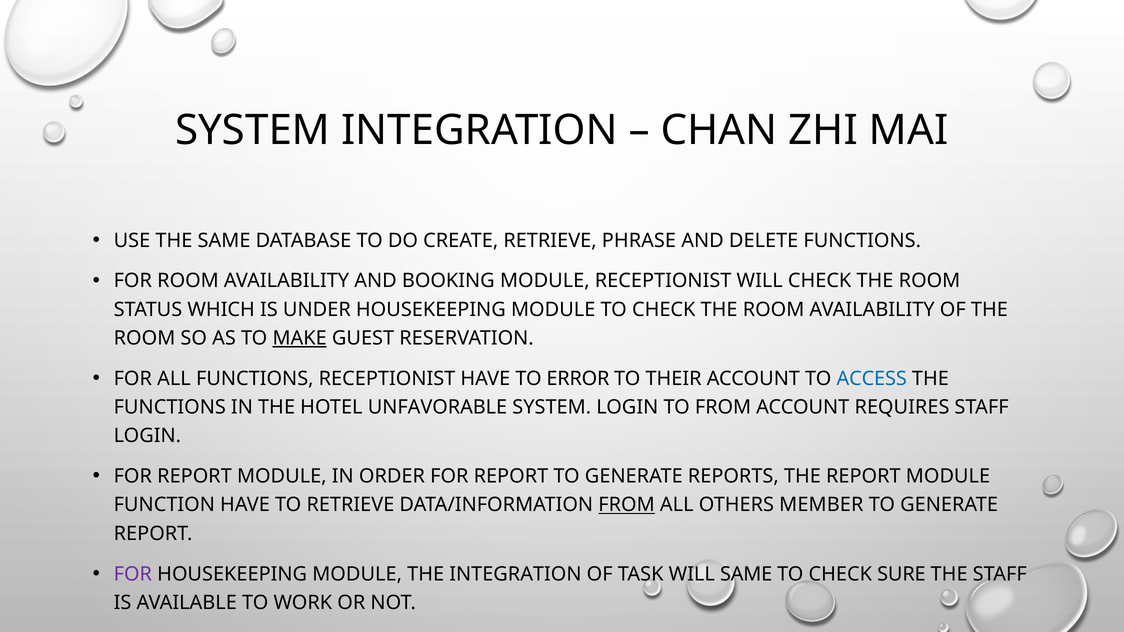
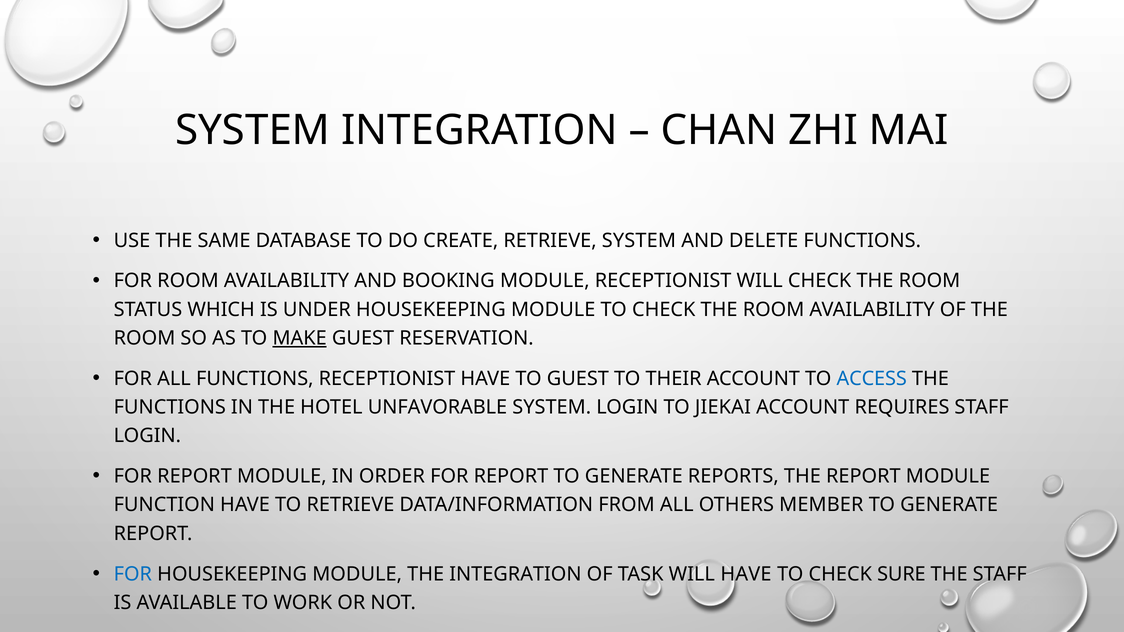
RETRIEVE PHRASE: PHRASE -> SYSTEM
TO ERROR: ERROR -> GUEST
TO FROM: FROM -> JIEKAI
FROM at (627, 505) underline: present -> none
FOR at (133, 574) colour: purple -> blue
WILL SAME: SAME -> HAVE
